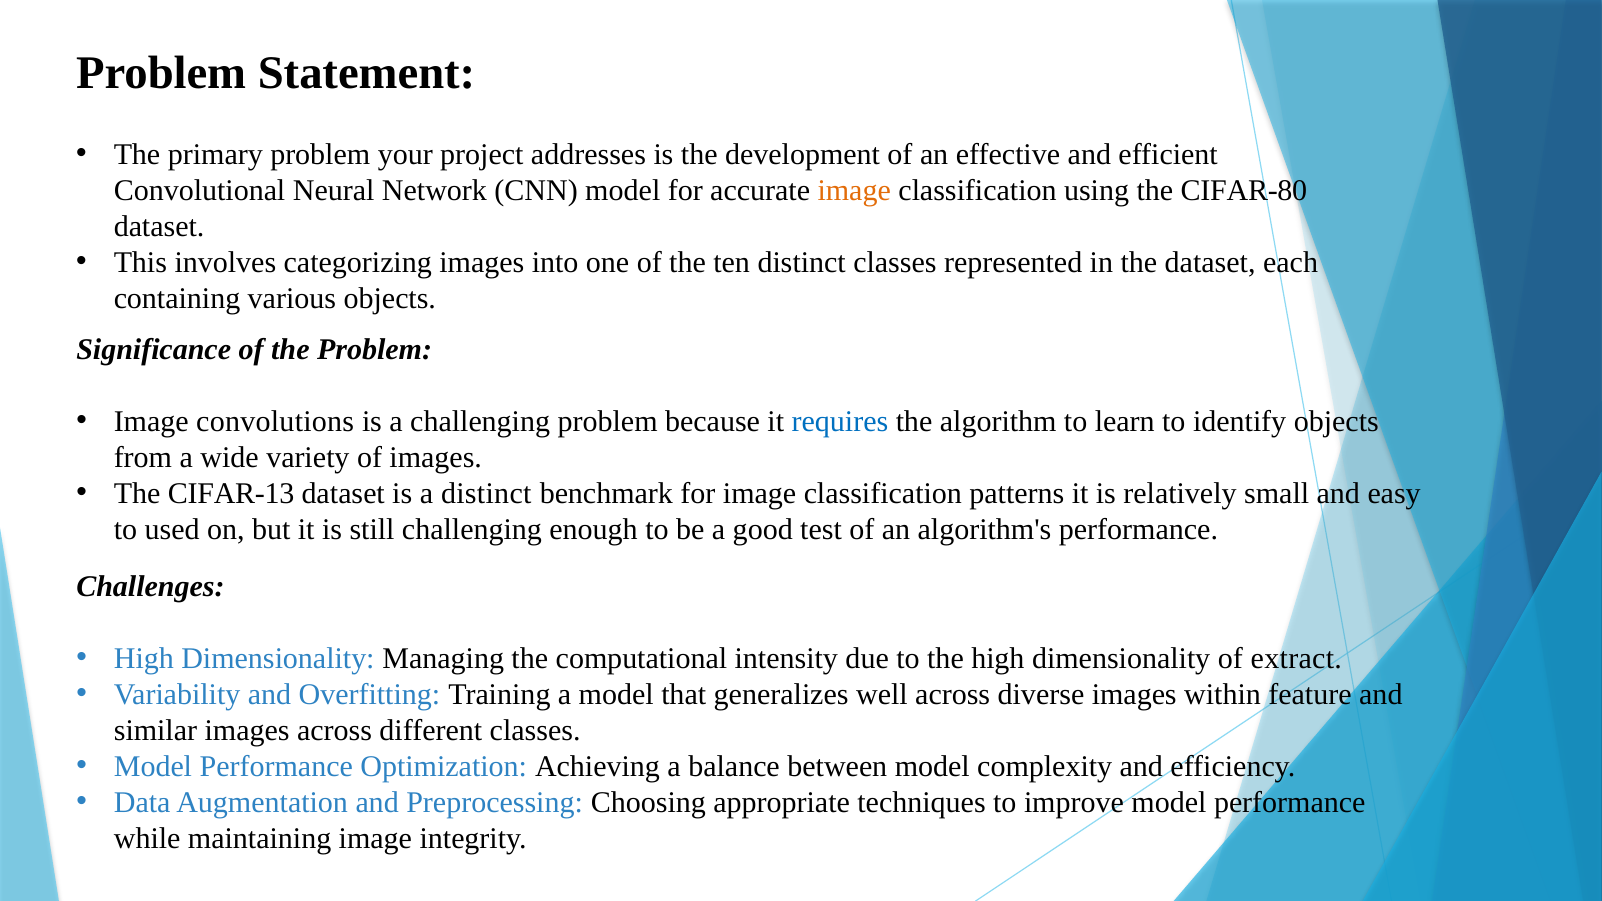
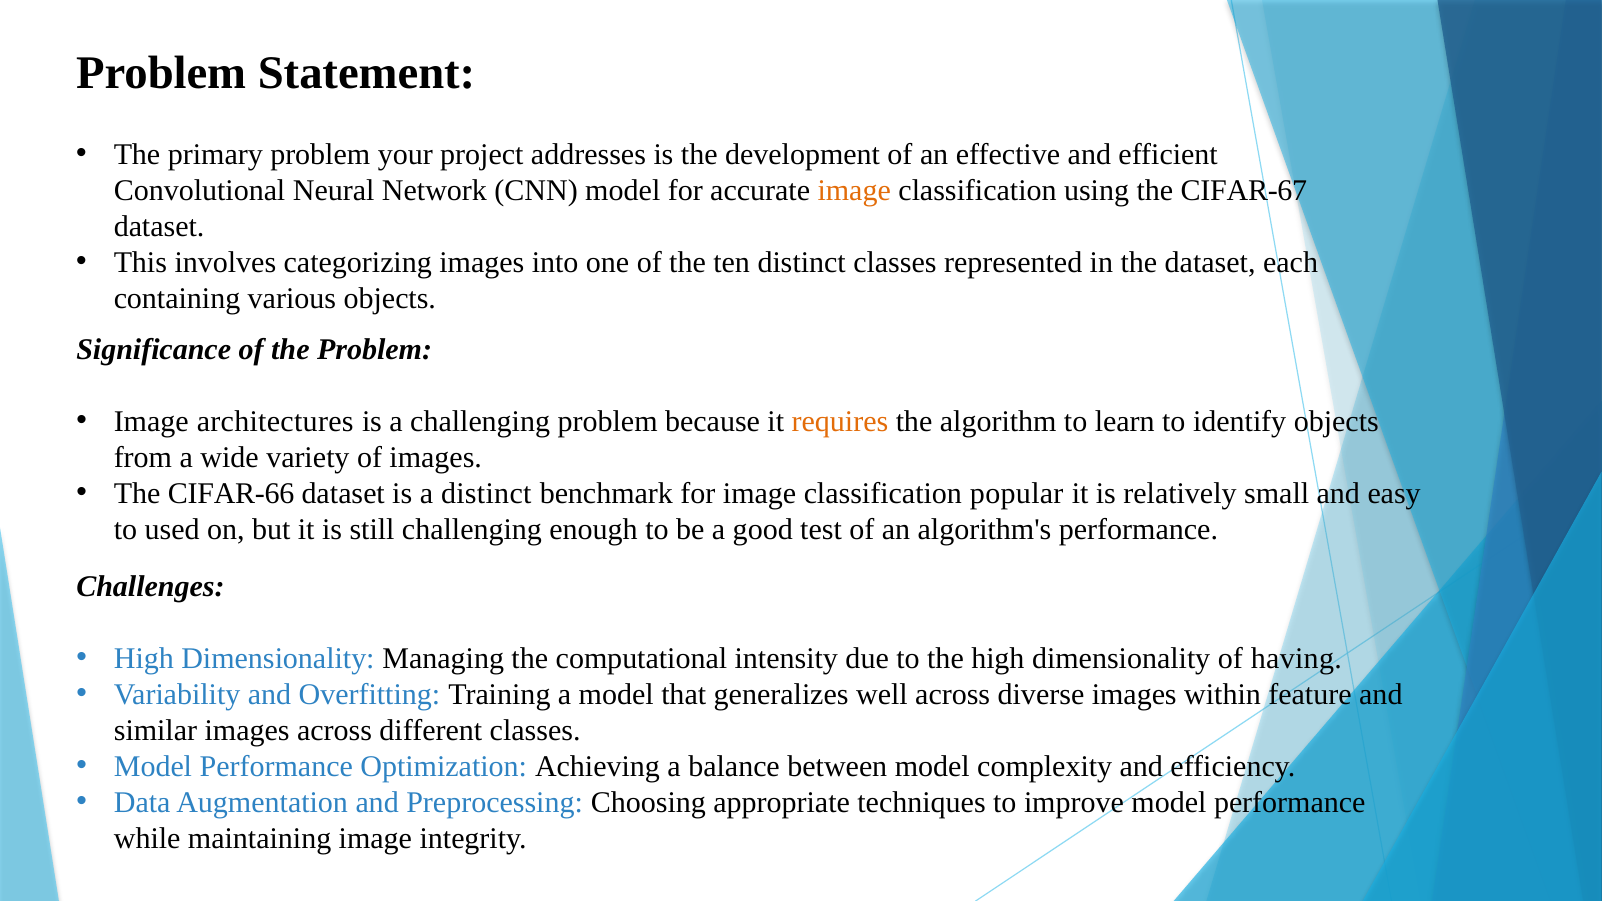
CIFAR-80: CIFAR-80 -> CIFAR-67
convolutions: convolutions -> architectures
requires colour: blue -> orange
CIFAR-13: CIFAR-13 -> CIFAR-66
patterns: patterns -> popular
extract: extract -> having
